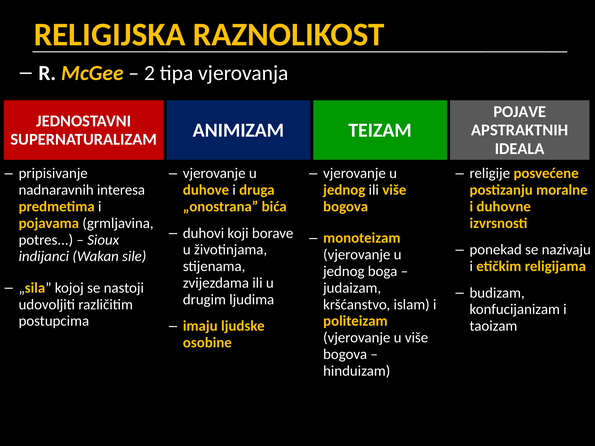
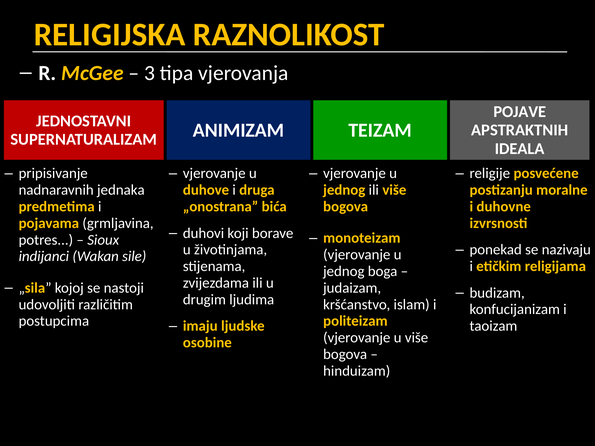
2: 2 -> 3
interesa: interesa -> jednaka
